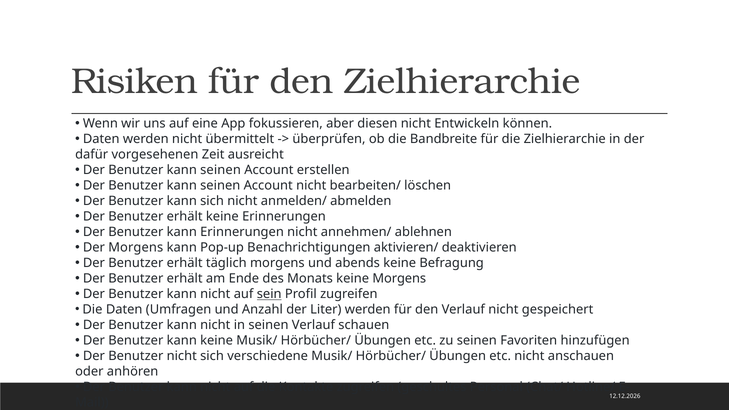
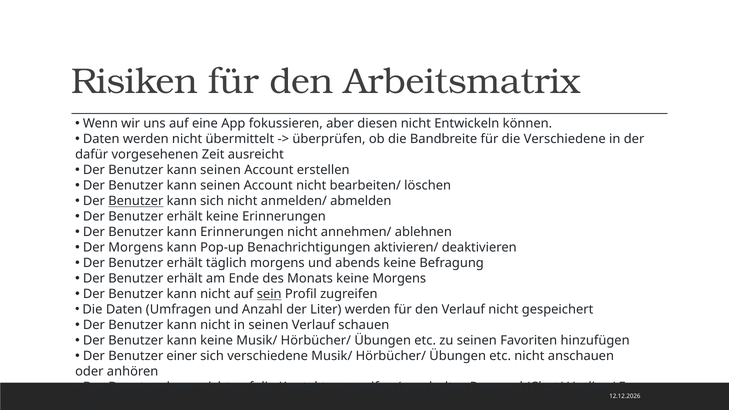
den Zielhierarchie: Zielhierarchie -> Arbeitsmatrix
die Zielhierarchie: Zielhierarchie -> Verschiedene
Benutzer at (136, 201) underline: none -> present
Benutzer nicht: nicht -> einer
